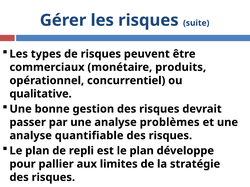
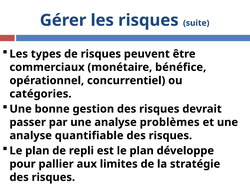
produits: produits -> bénéfice
qualitative: qualitative -> catégories
